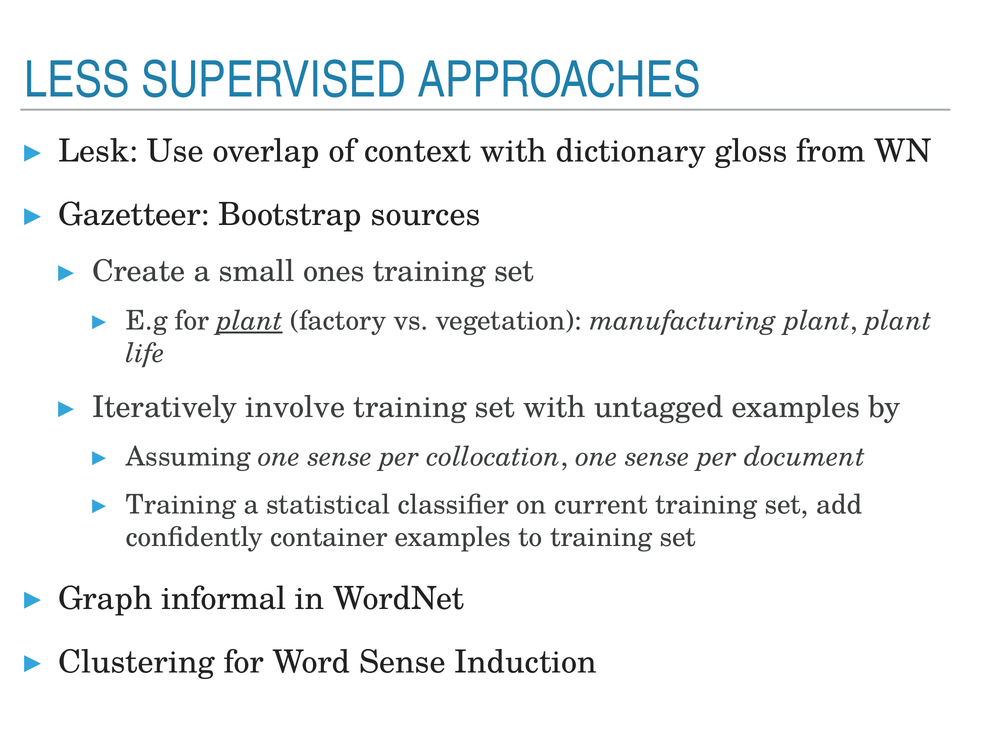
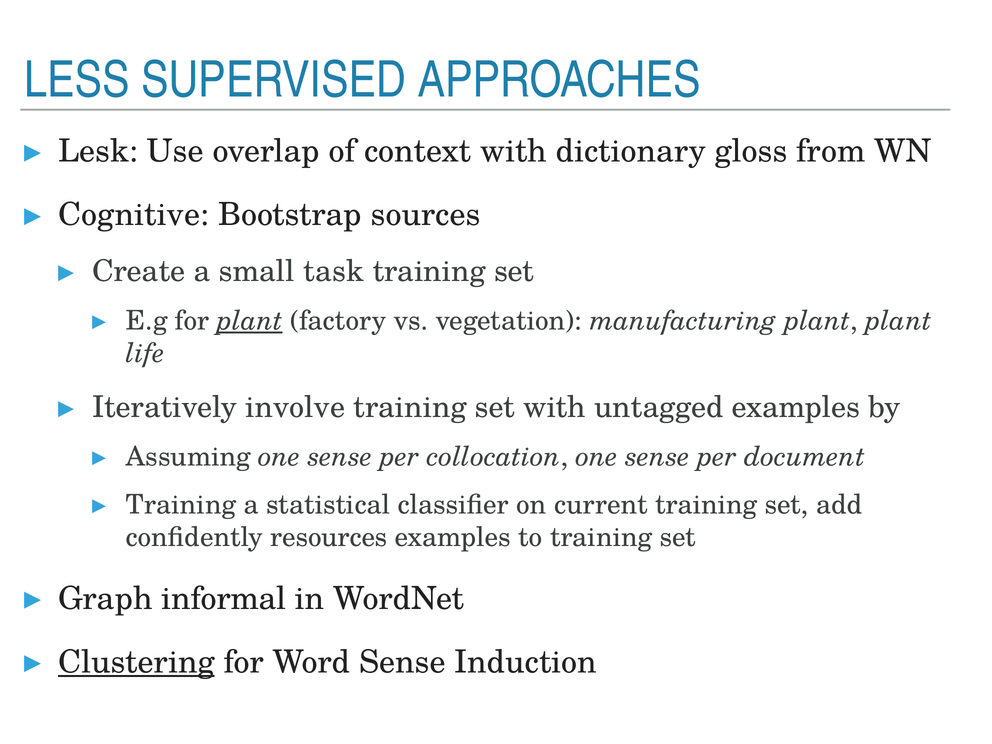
Gazetteer: Gazetteer -> Cognitive
ones: ones -> task
container: container -> resources
Clustering underline: none -> present
